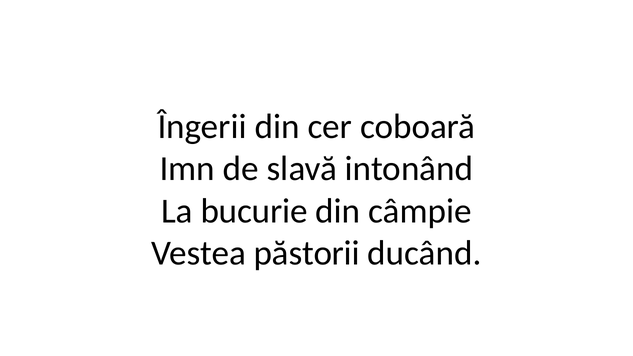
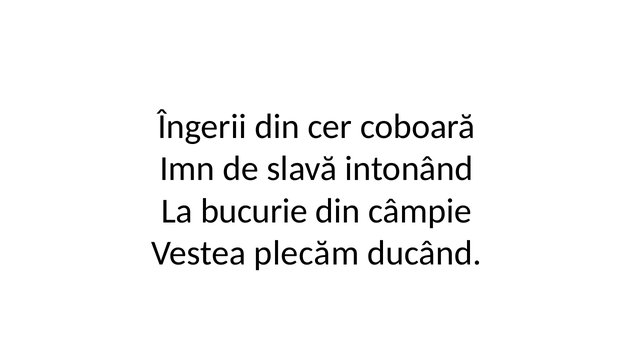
păstorii: păstorii -> plecăm
